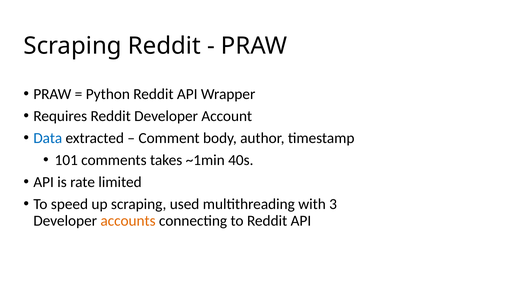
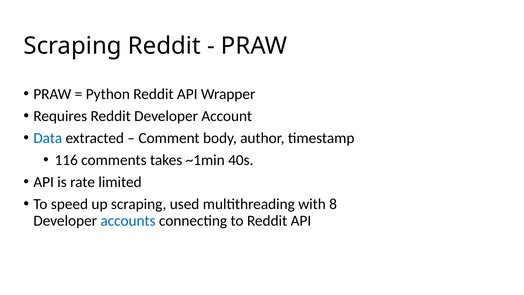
101: 101 -> 116
3: 3 -> 8
accounts colour: orange -> blue
